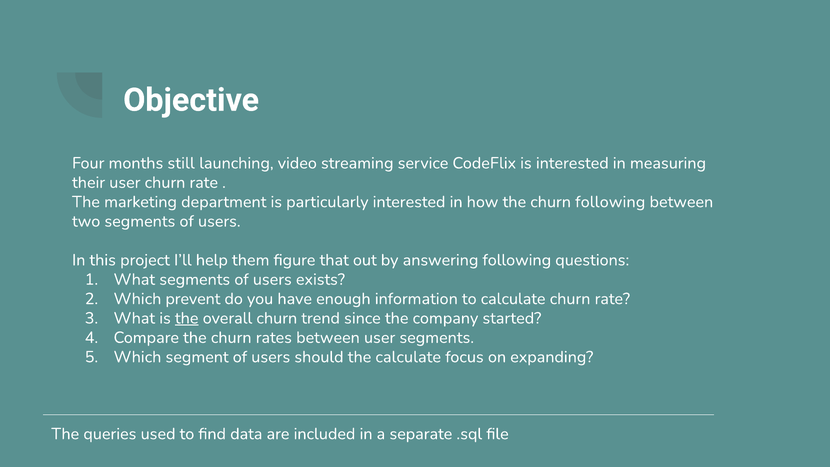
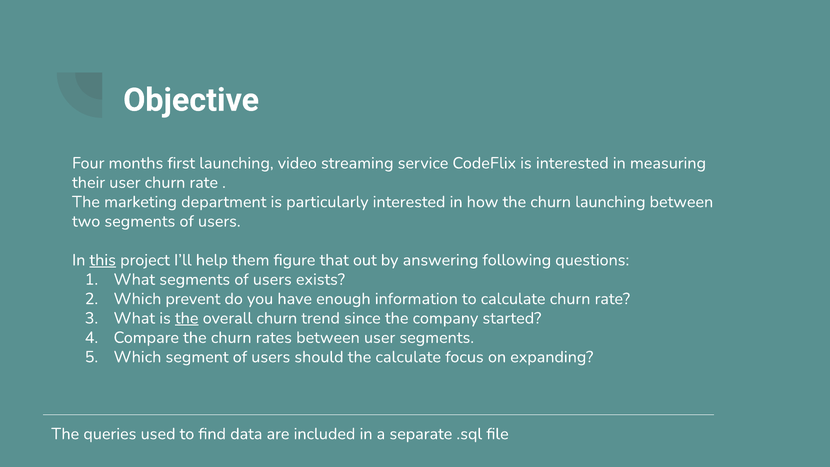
still: still -> first
churn following: following -> launching
this underline: none -> present
